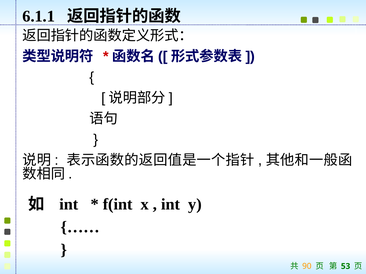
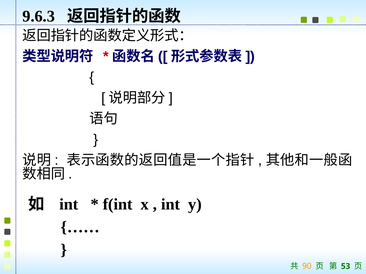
6.1.1: 6.1.1 -> 9.6.3
